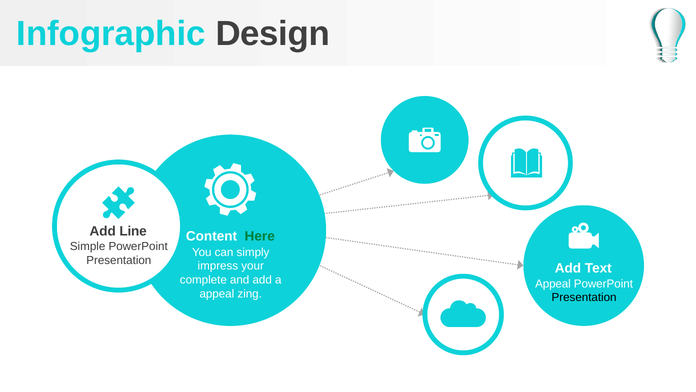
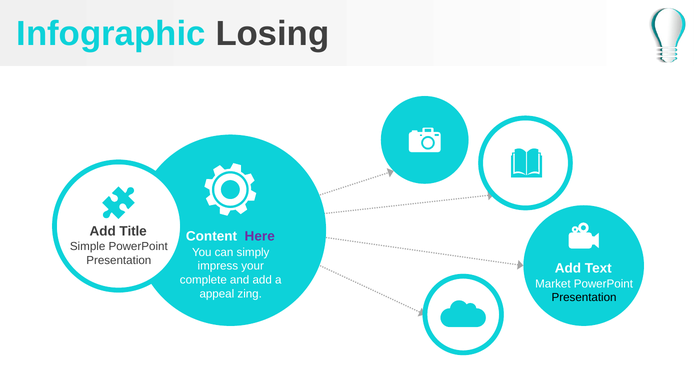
Design: Design -> Losing
Line: Line -> Title
Here colour: green -> purple
Appeal at (553, 283): Appeal -> Market
